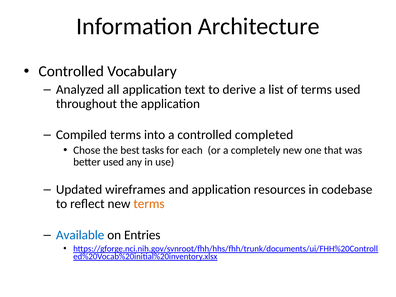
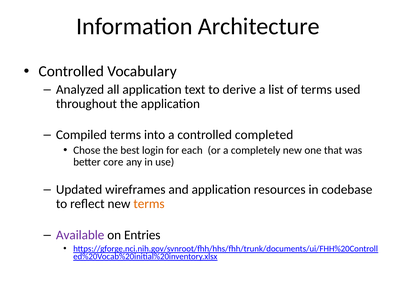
tasks: tasks -> login
better used: used -> core
Available colour: blue -> purple
